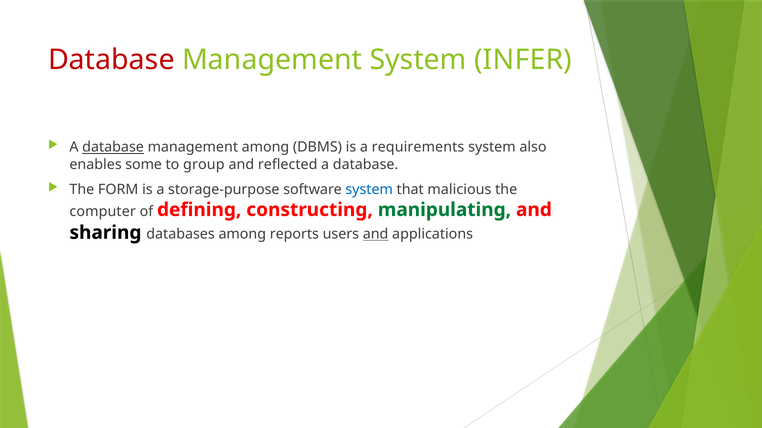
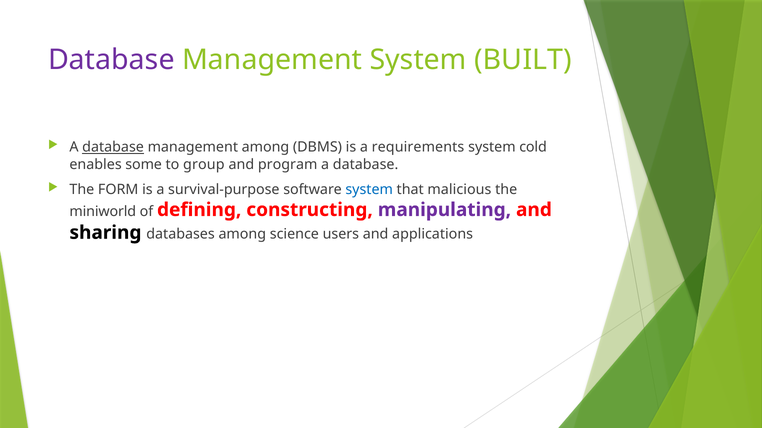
Database at (111, 60) colour: red -> purple
INFER: INFER -> BUILT
also: also -> cold
reflected: reflected -> program
storage-purpose: storage-purpose -> survival-purpose
computer: computer -> miniworld
manipulating colour: green -> purple
reports: reports -> science
and at (376, 234) underline: present -> none
